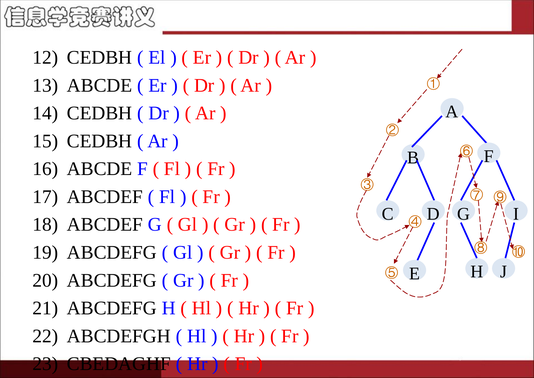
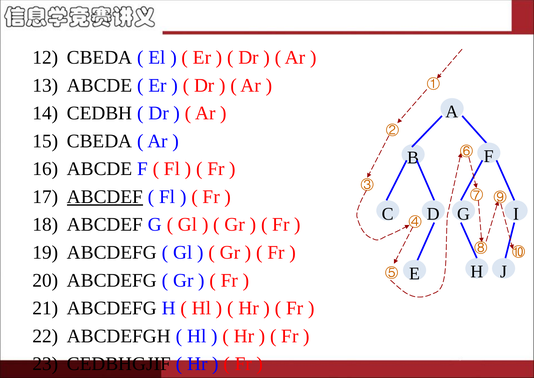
12 CEDBH: CEDBH -> CBEDA
15 CEDBH: CEDBH -> CBEDA
ABCDEF at (105, 197) underline: none -> present
CBEDAGHF: CBEDAGHF -> CEDBHGJIF
